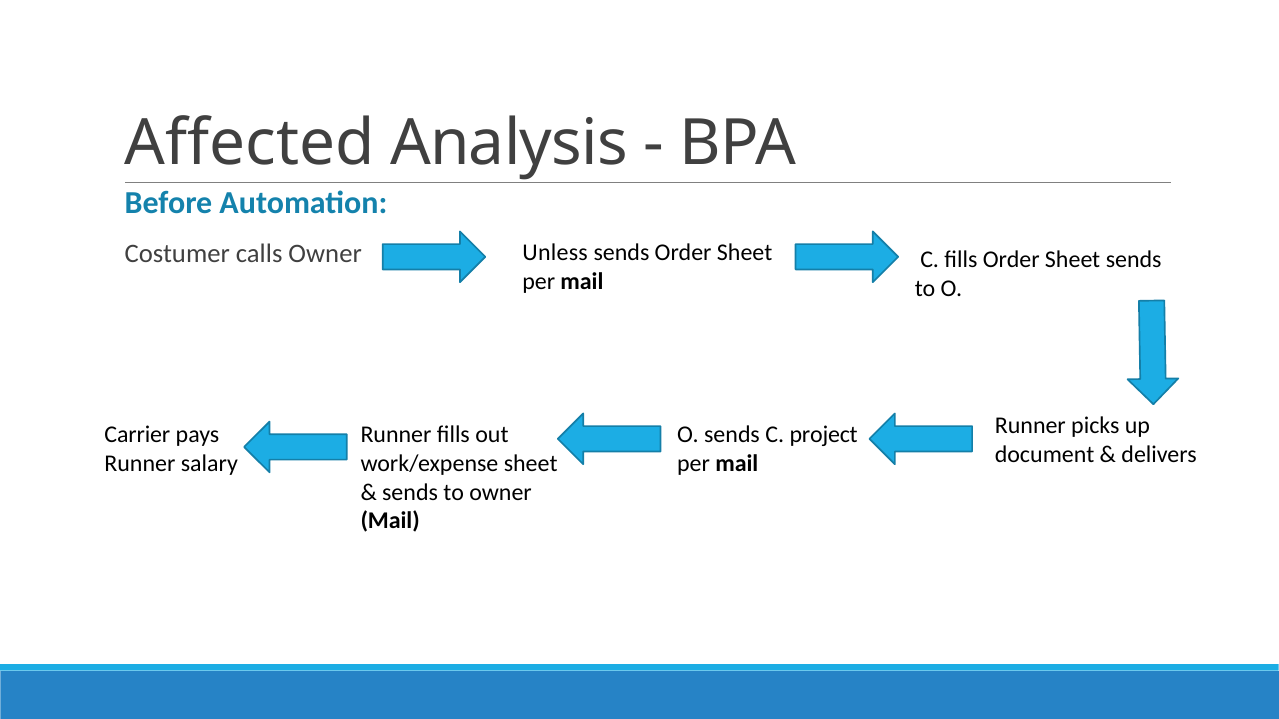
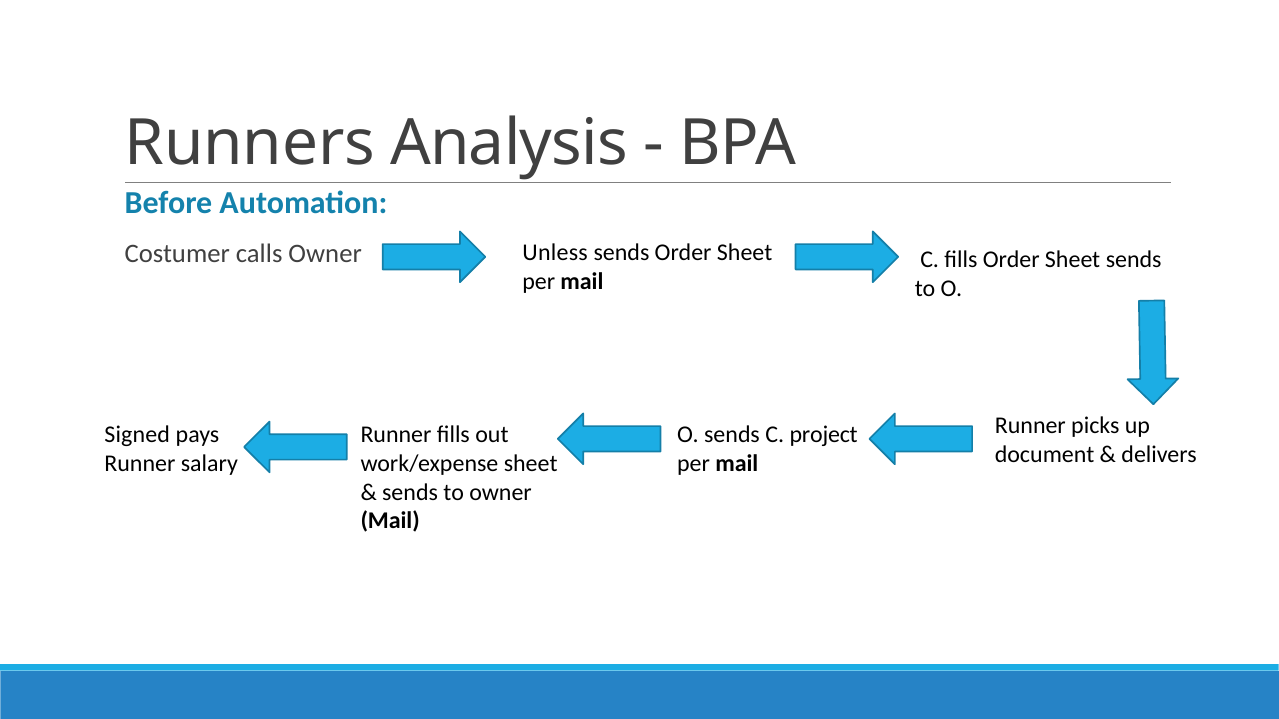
Affected: Affected -> Runners
Carrier: Carrier -> Signed
